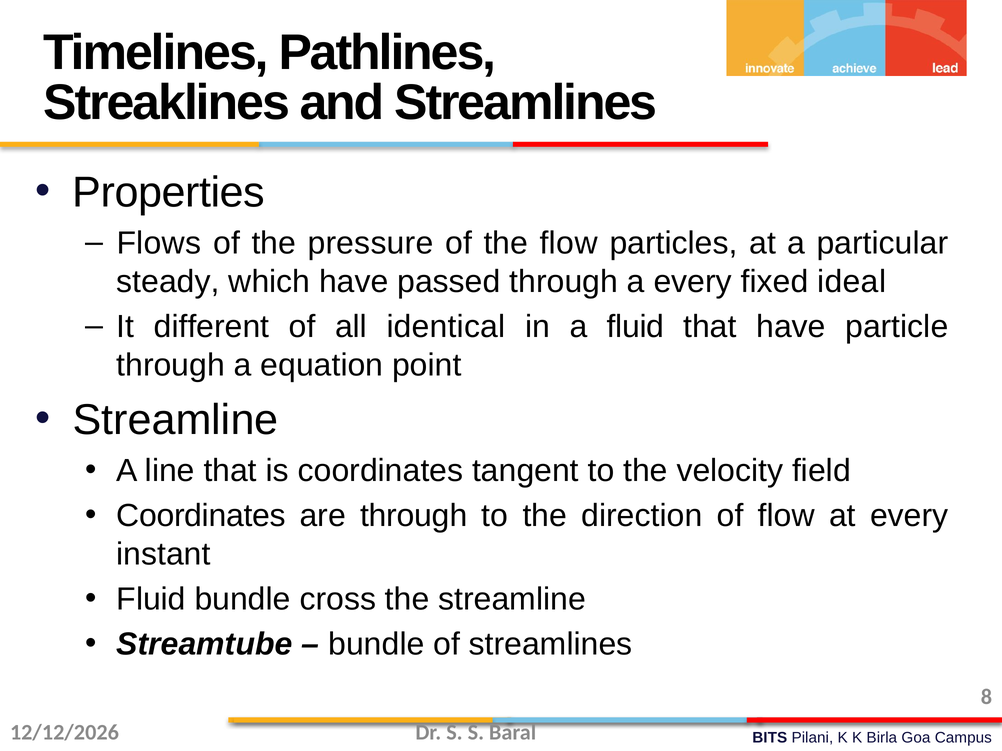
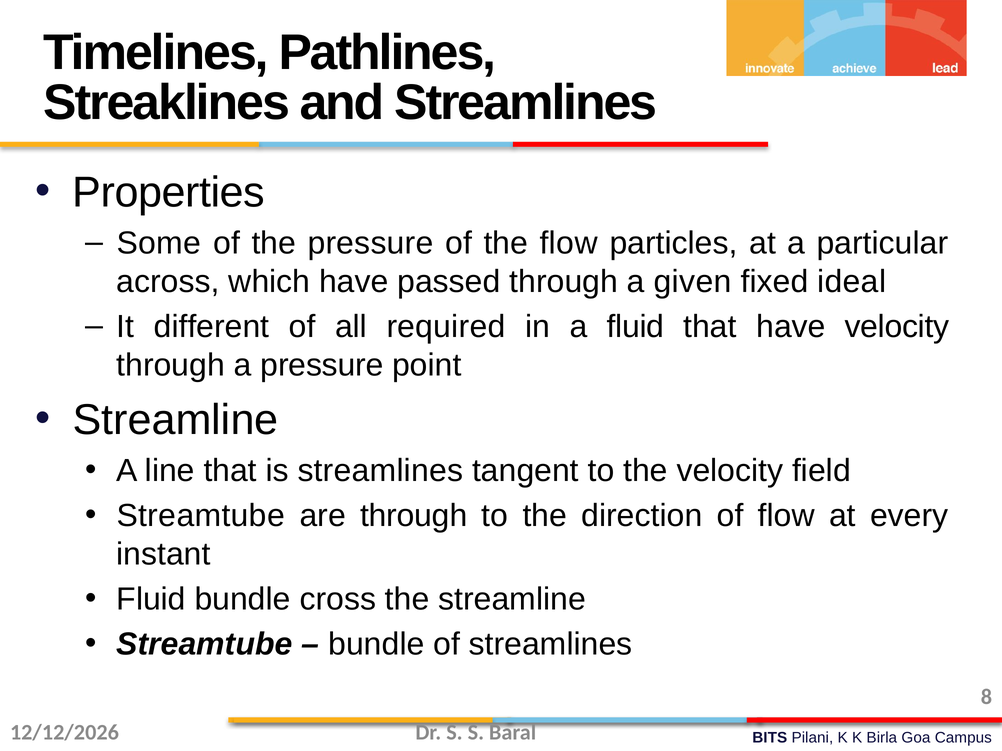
Flows: Flows -> Some
steady: steady -> across
a every: every -> given
identical: identical -> required
have particle: particle -> velocity
a equation: equation -> pressure
is coordinates: coordinates -> streamlines
Coordinates at (201, 516): Coordinates -> Streamtube
